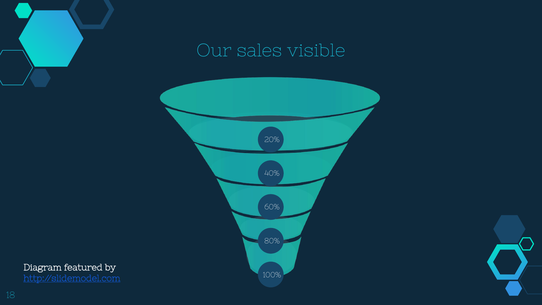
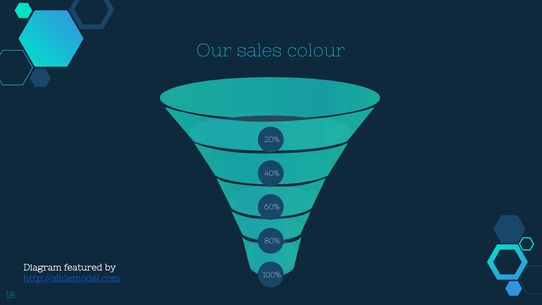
visible: visible -> colour
